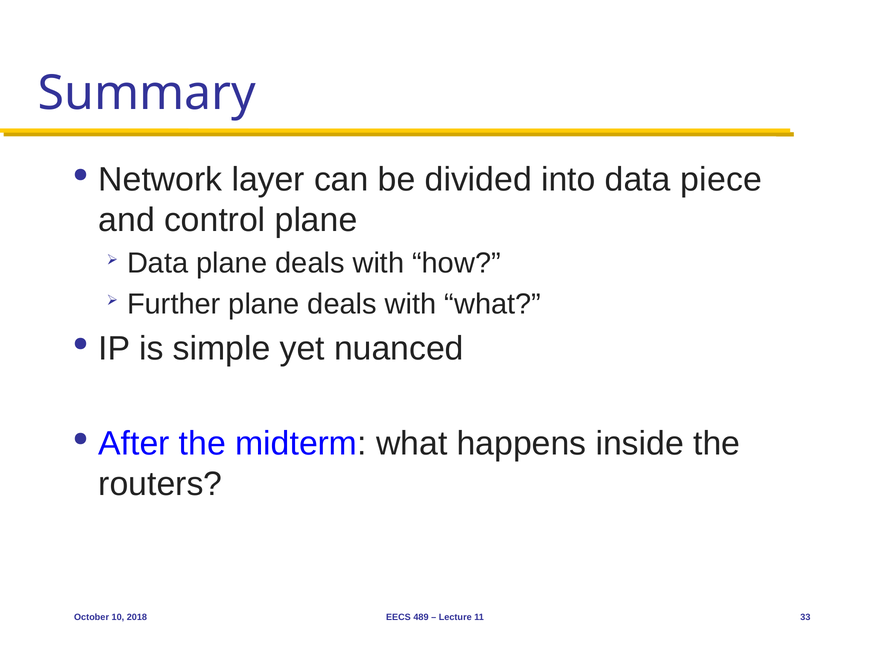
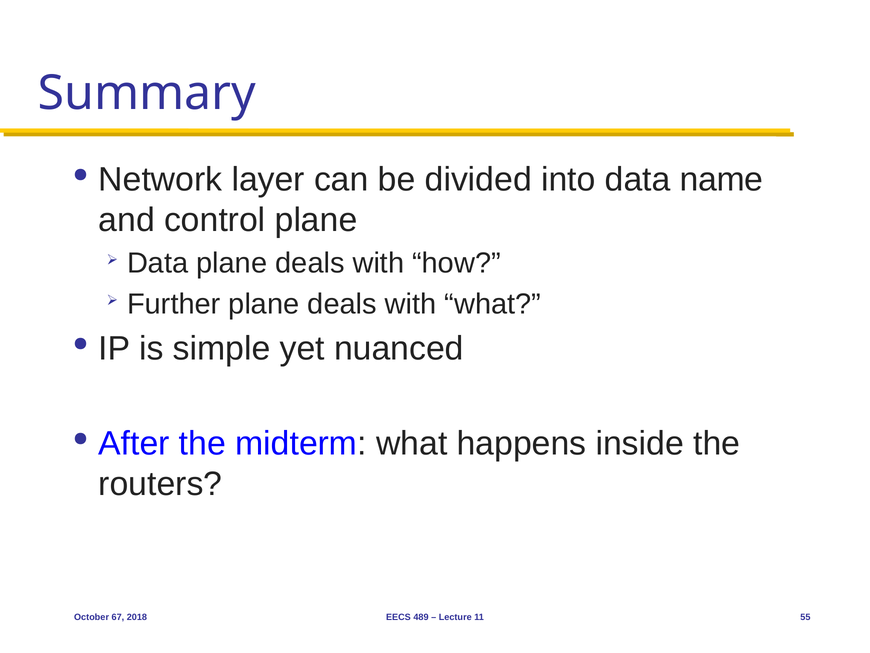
piece: piece -> name
10: 10 -> 67
33: 33 -> 55
